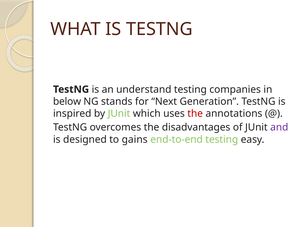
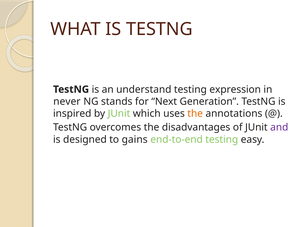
companies: companies -> expression
below: below -> never
the at (195, 113) colour: red -> orange
